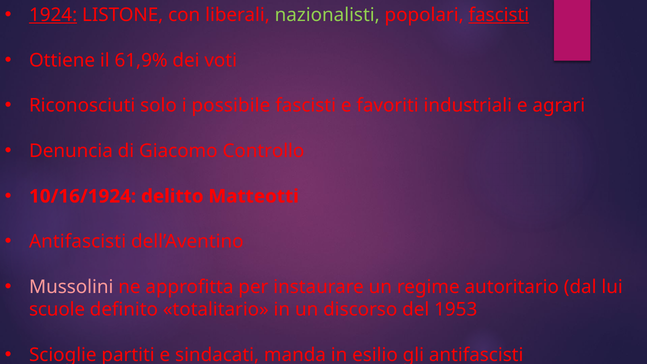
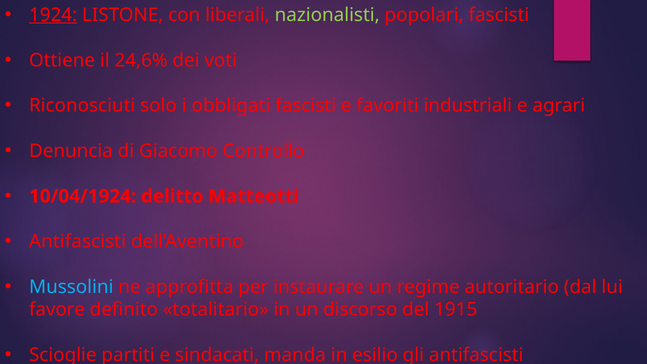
fascisti at (499, 15) underline: present -> none
61,9%: 61,9% -> 24,6%
possibile: possibile -> obbligati
10/16/1924: 10/16/1924 -> 10/04/1924
Mussolini colour: pink -> light blue
scuole: scuole -> favore
1953: 1953 -> 1915
